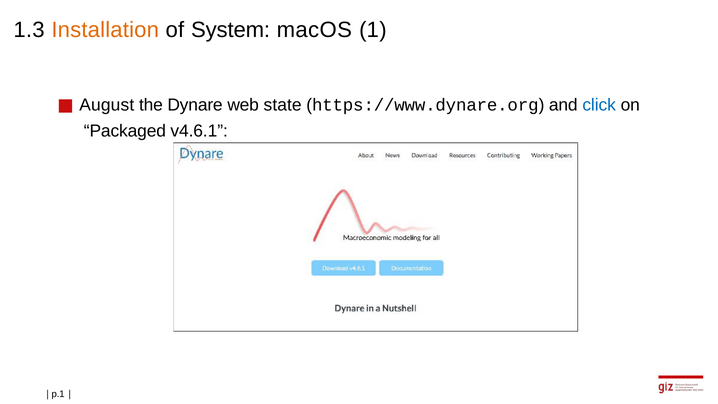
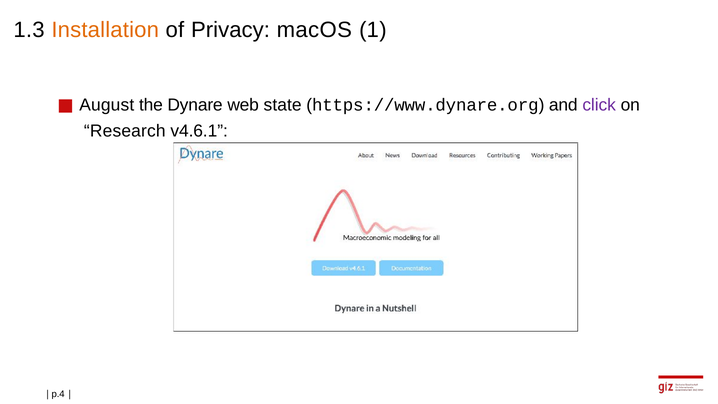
System: System -> Privacy
click colour: blue -> purple
Packaged: Packaged -> Research
p.1: p.1 -> p.4
